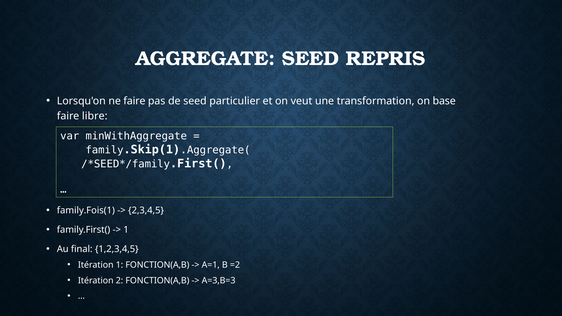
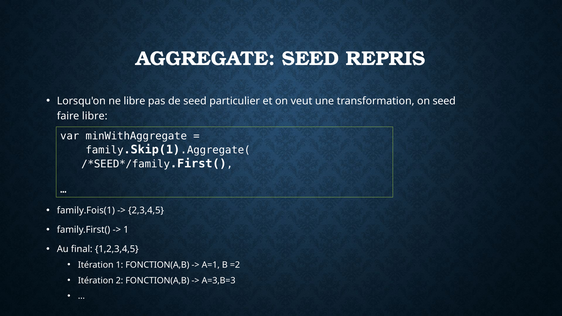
ne faire: faire -> libre
on base: base -> seed
